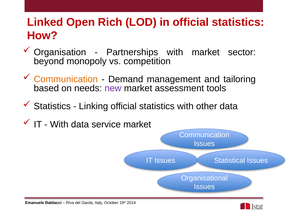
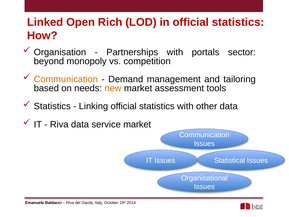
with market: market -> portals
new colour: purple -> orange
With at (59, 124): With -> Riva
